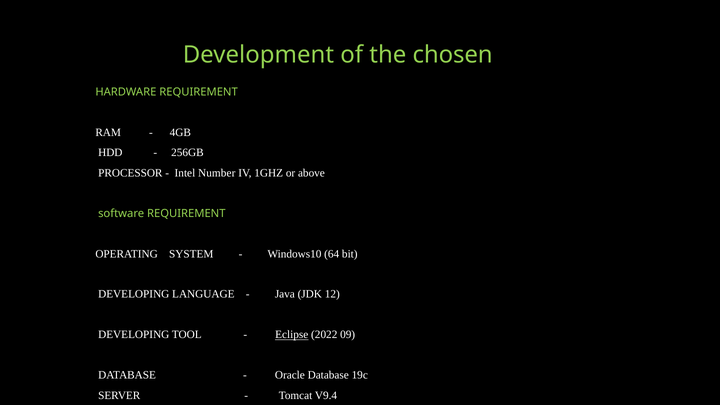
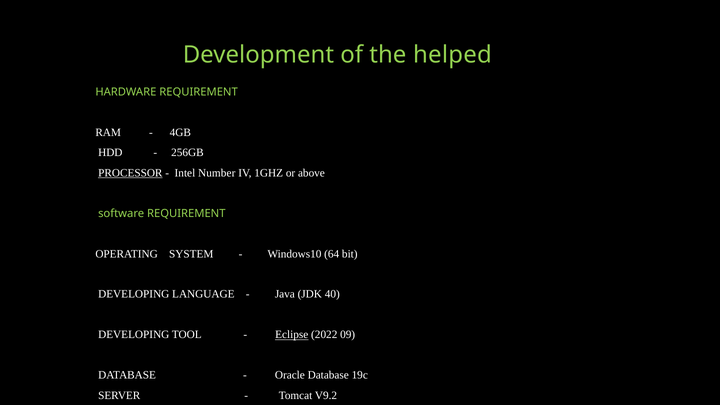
chosen: chosen -> helped
PROCESSOR underline: none -> present
12: 12 -> 40
V9.4: V9.4 -> V9.2
